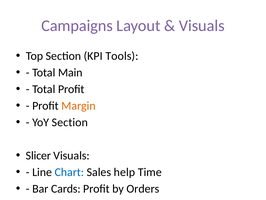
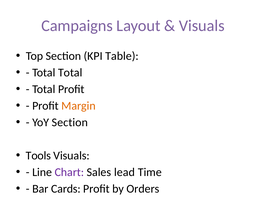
KPI Tools: Tools -> Table
Total Main: Main -> Total
Slicer at (38, 155): Slicer -> Tools
Chart colour: blue -> purple
help: help -> lead
